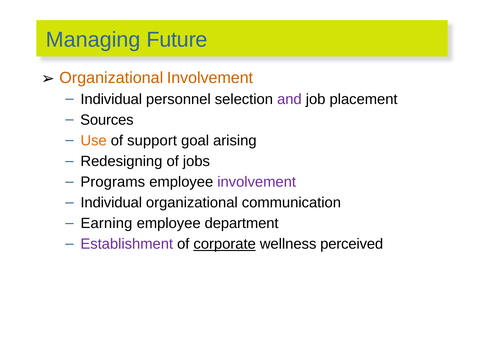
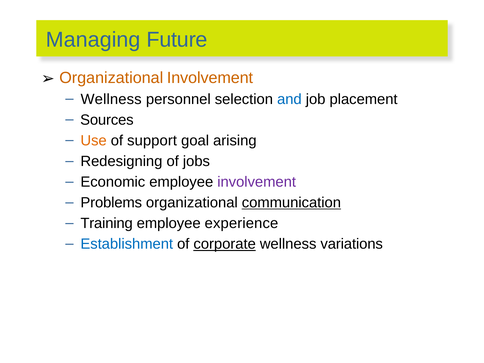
Individual at (111, 99): Individual -> Wellness
and colour: purple -> blue
Programs: Programs -> Economic
Individual at (111, 203): Individual -> Problems
communication underline: none -> present
Earning: Earning -> Training
department: department -> experience
Establishment colour: purple -> blue
perceived: perceived -> variations
